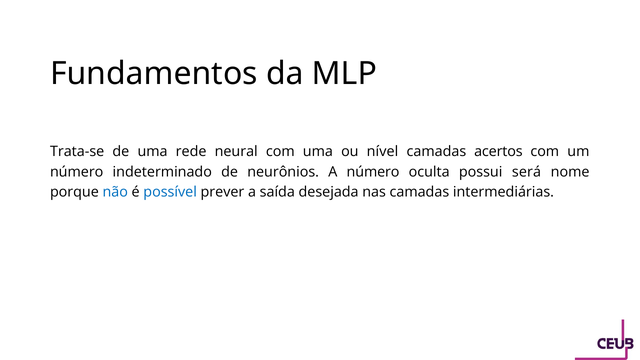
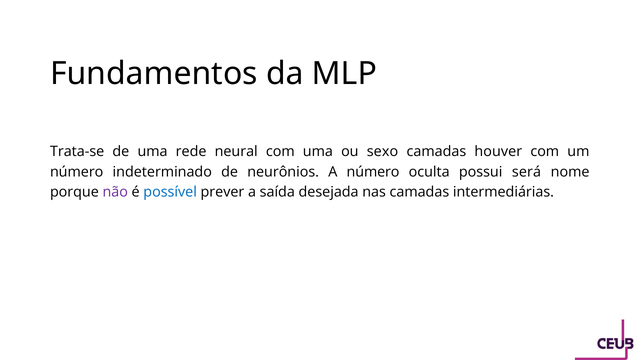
nível: nível -> sexo
acertos: acertos -> houver
não colour: blue -> purple
